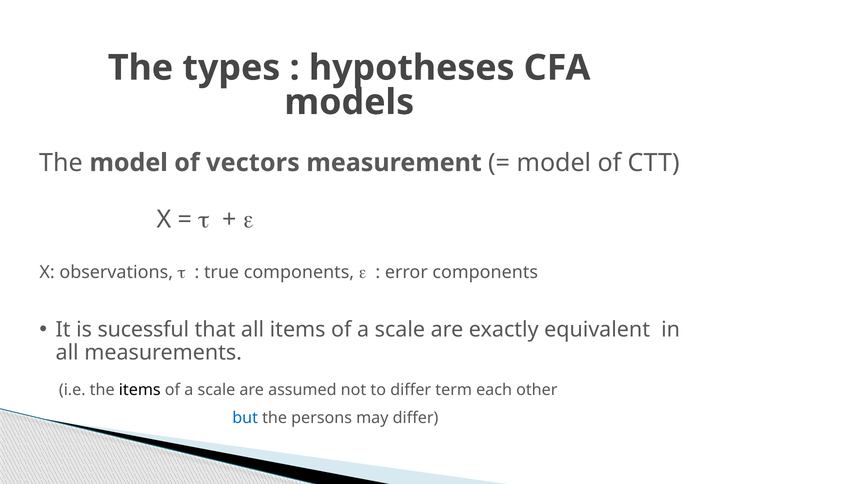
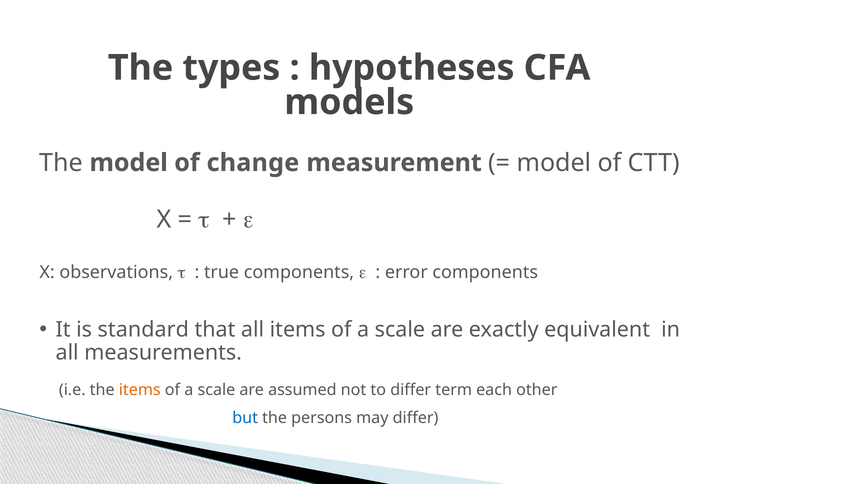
vectors: vectors -> change
sucessful: sucessful -> standard
items at (140, 390) colour: black -> orange
